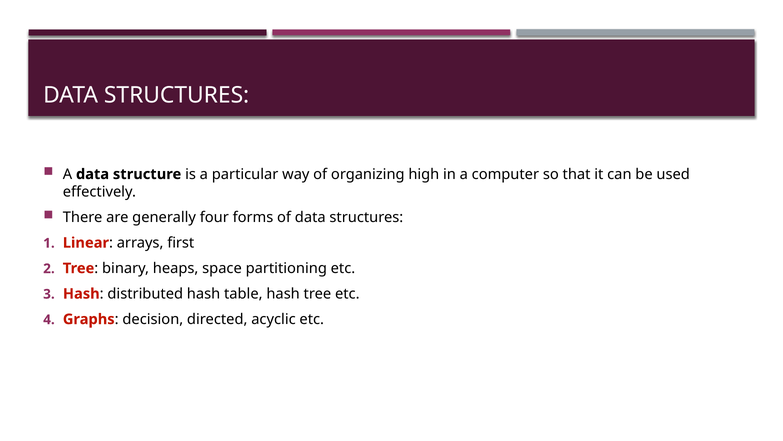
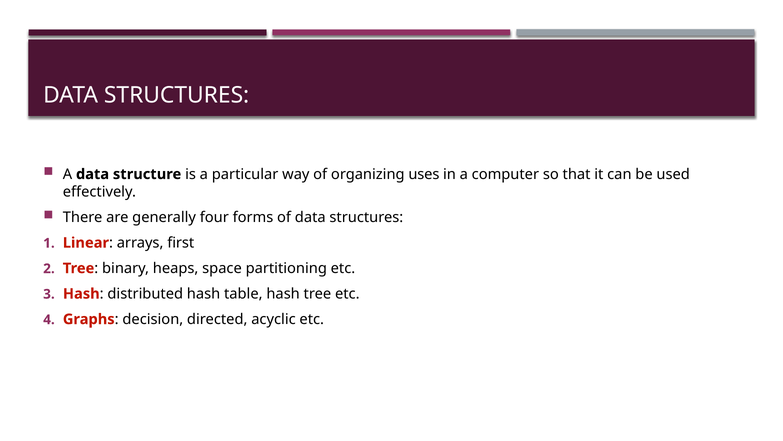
high: high -> uses
